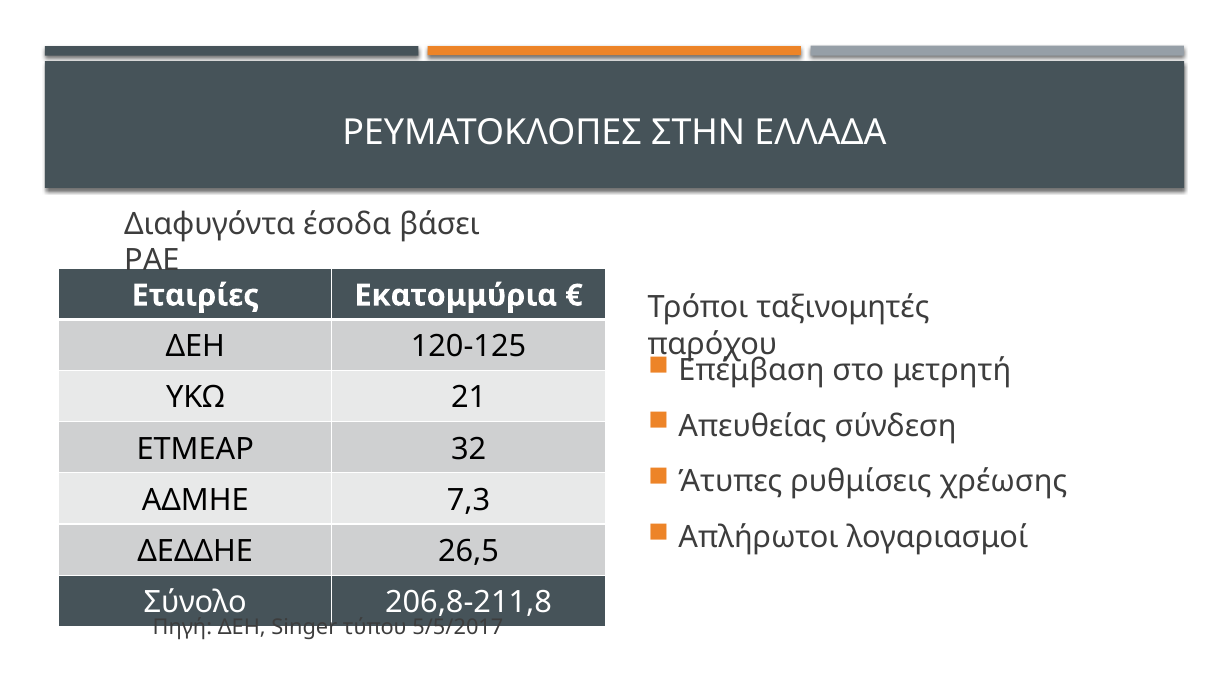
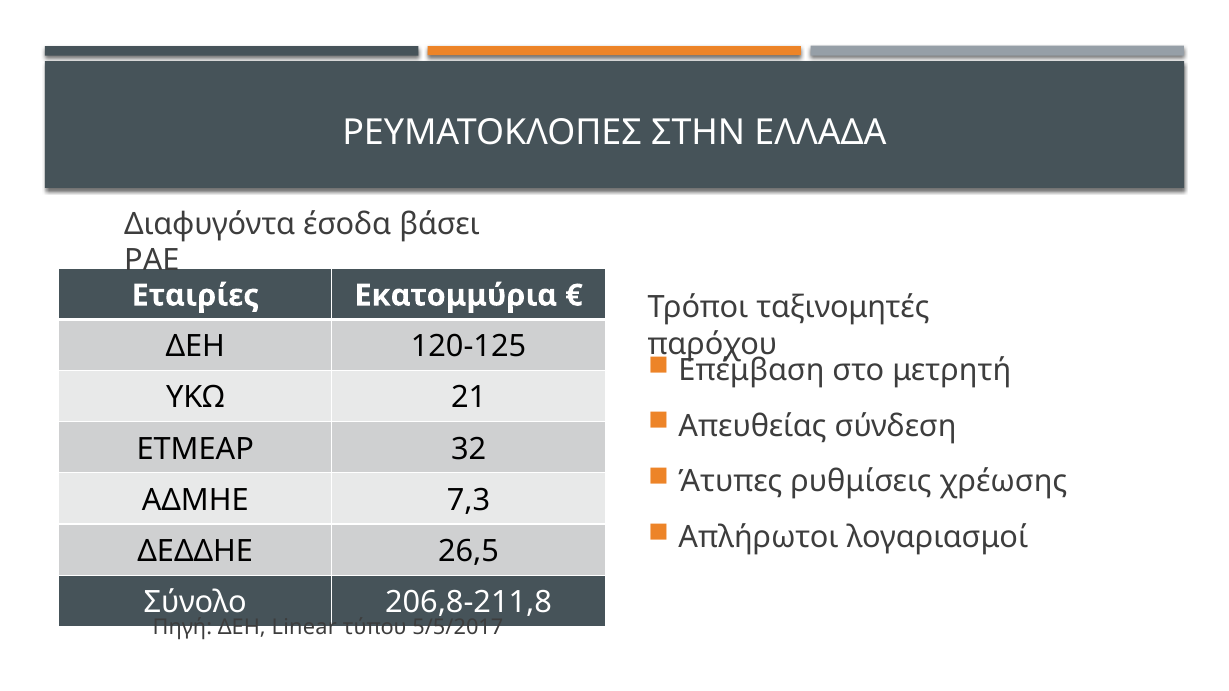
Singer: Singer -> Linear
